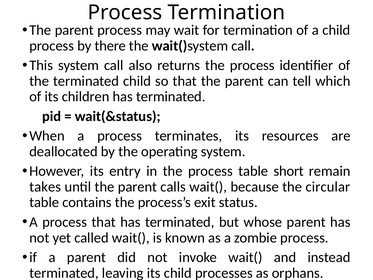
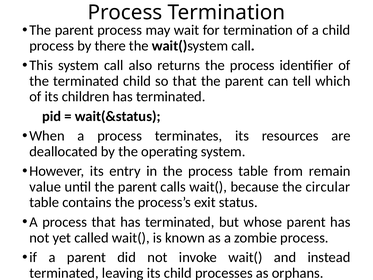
short: short -> from
takes: takes -> value
